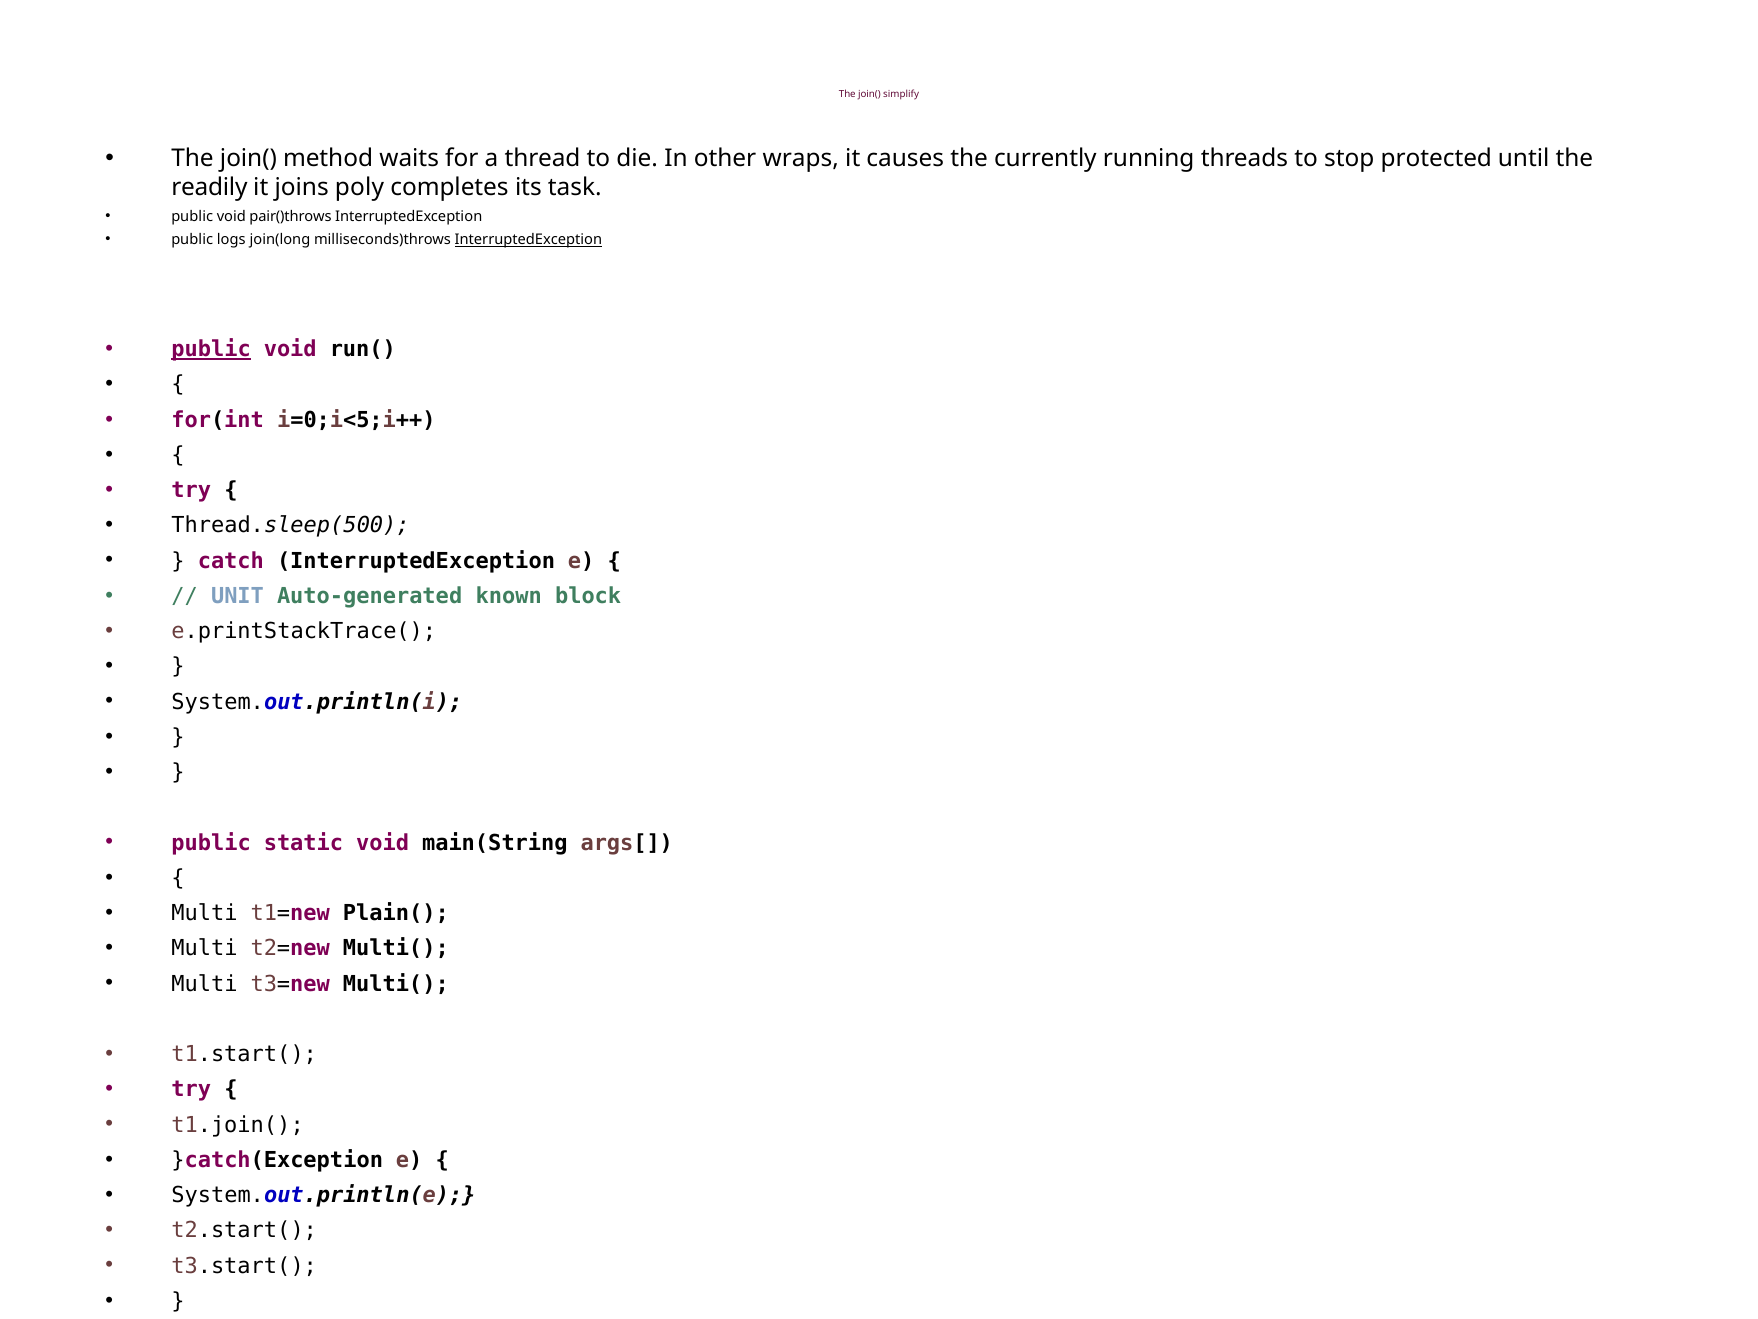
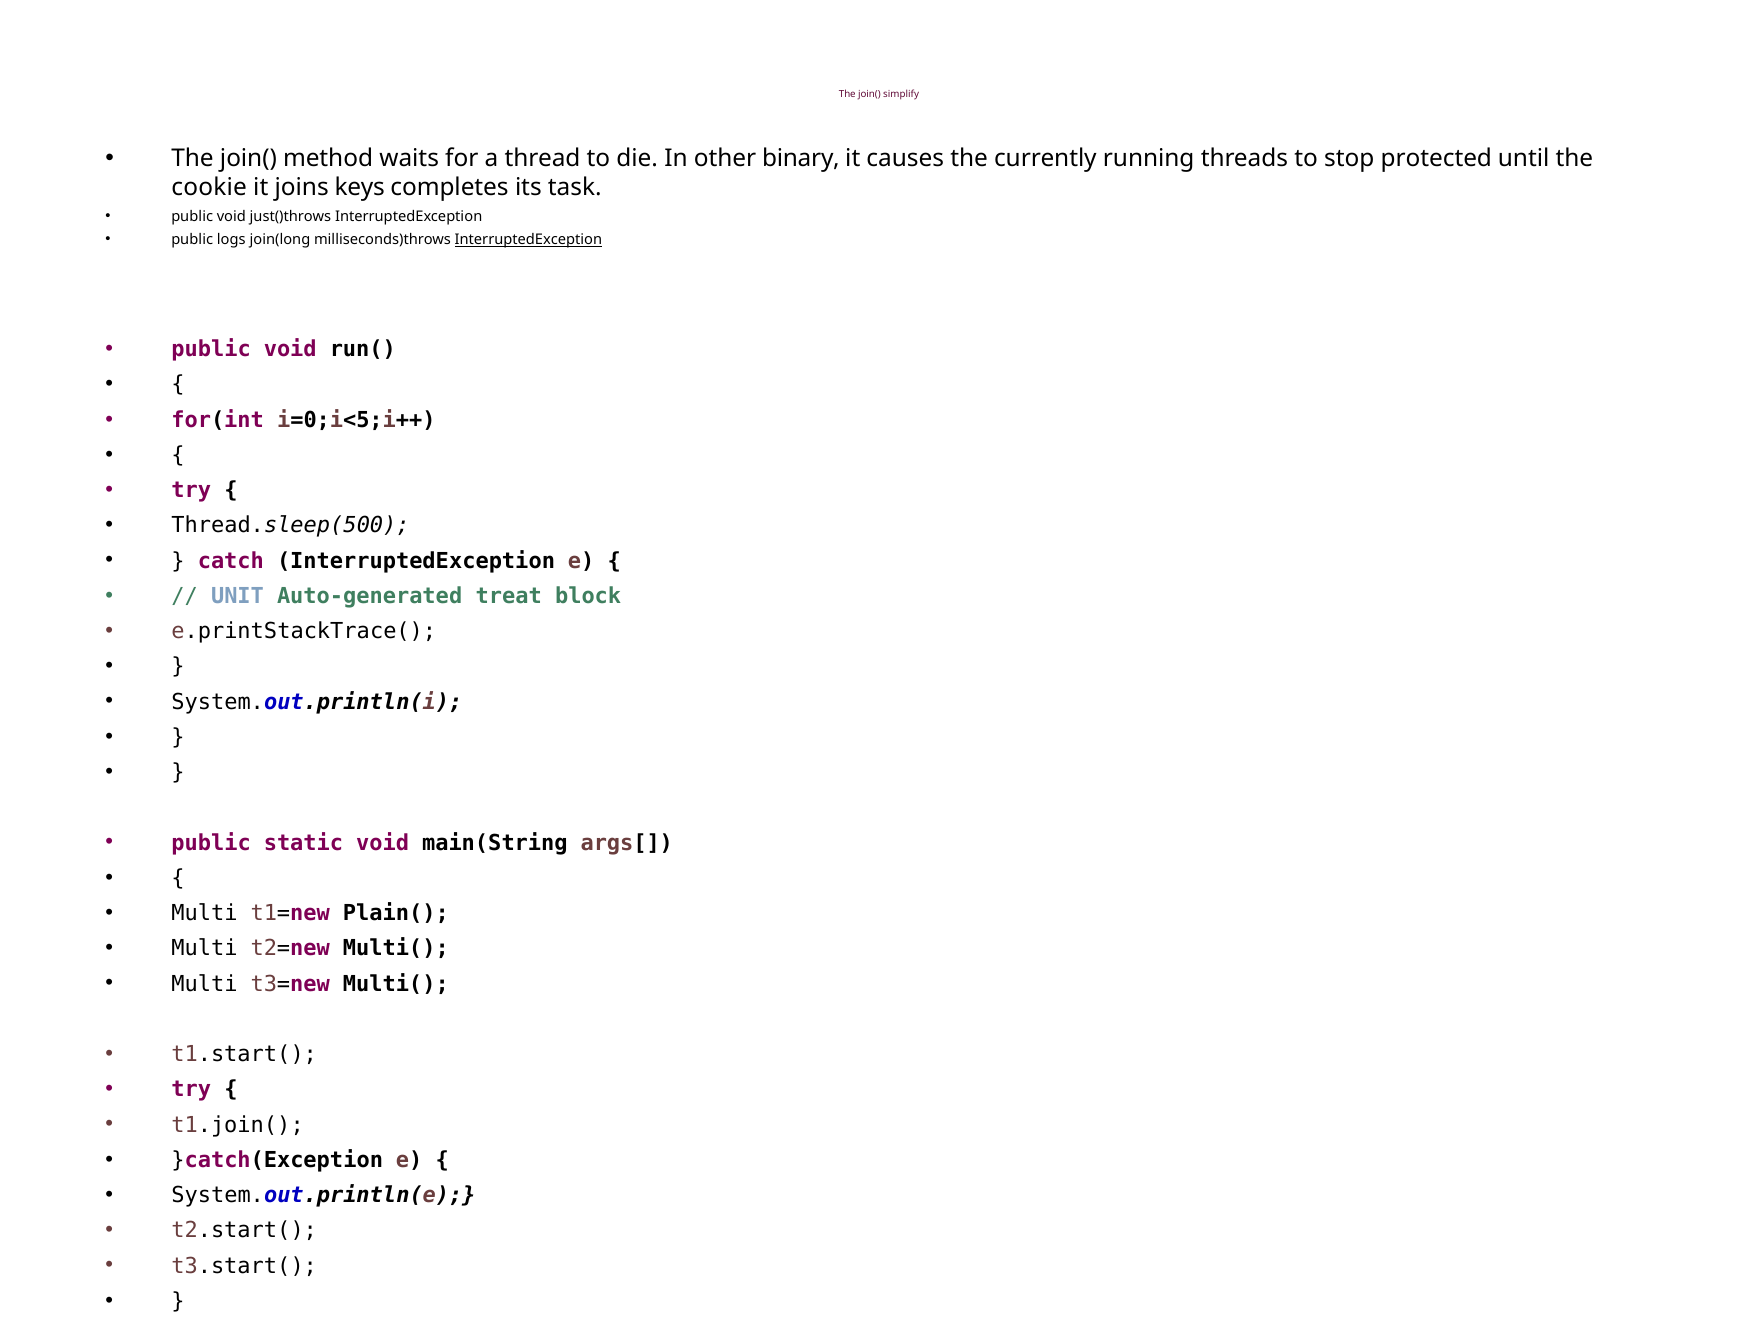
wraps: wraps -> binary
readily: readily -> cookie
poly: poly -> keys
pair()throws: pair()throws -> just()throws
public at (211, 349) underline: present -> none
known: known -> treat
